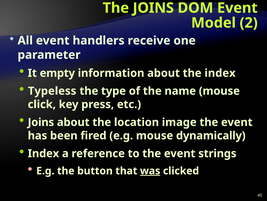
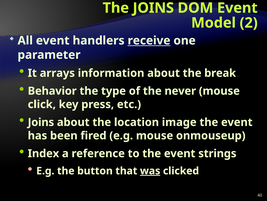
receive underline: none -> present
empty: empty -> arrays
the index: index -> break
Typeless: Typeless -> Behavior
name: name -> never
dynamically: dynamically -> onmouseup
